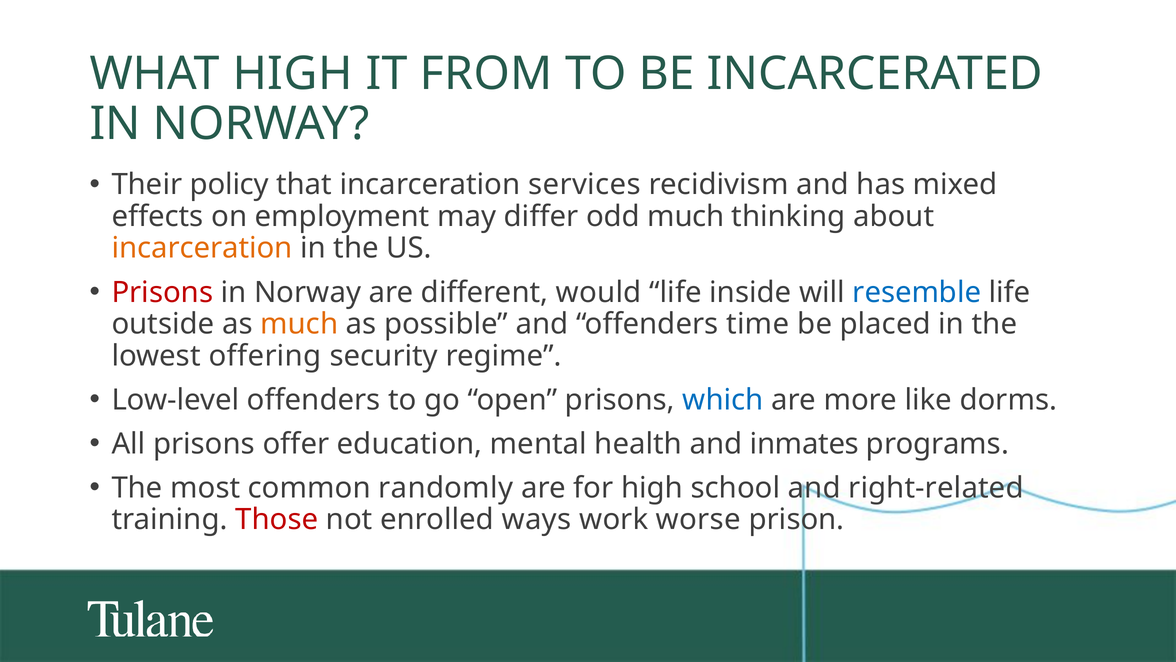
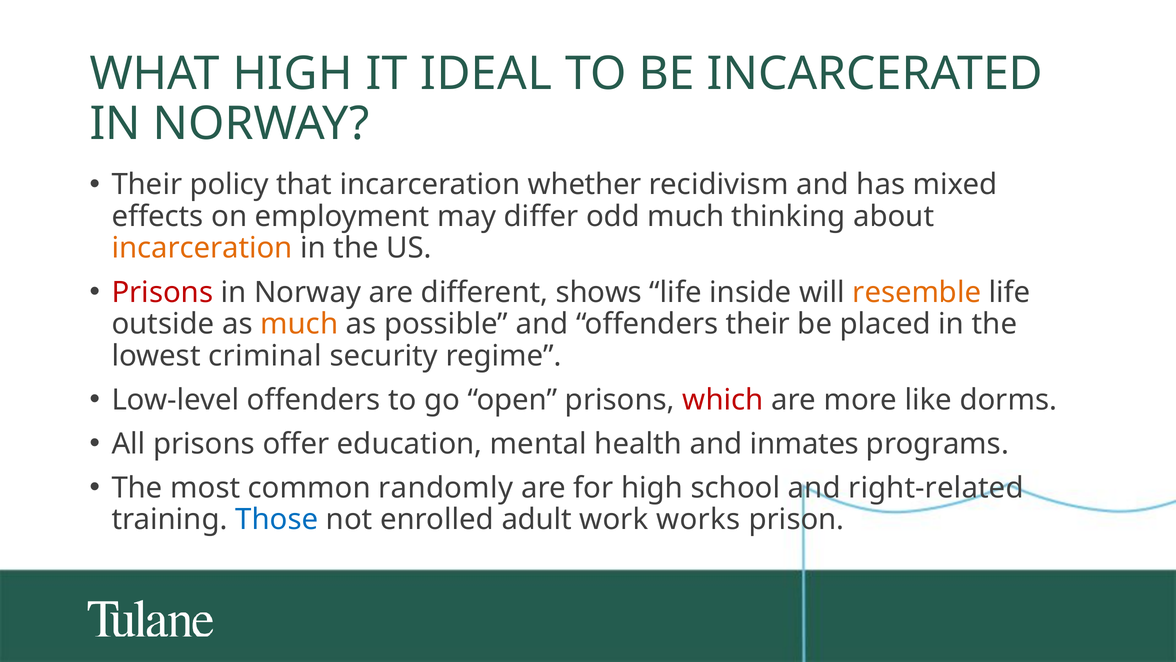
FROM: FROM -> IDEAL
services: services -> whether
would: would -> shows
resemble colour: blue -> orange
offenders time: time -> their
offering: offering -> criminal
which colour: blue -> red
Those colour: red -> blue
ways: ways -> adult
worse: worse -> works
